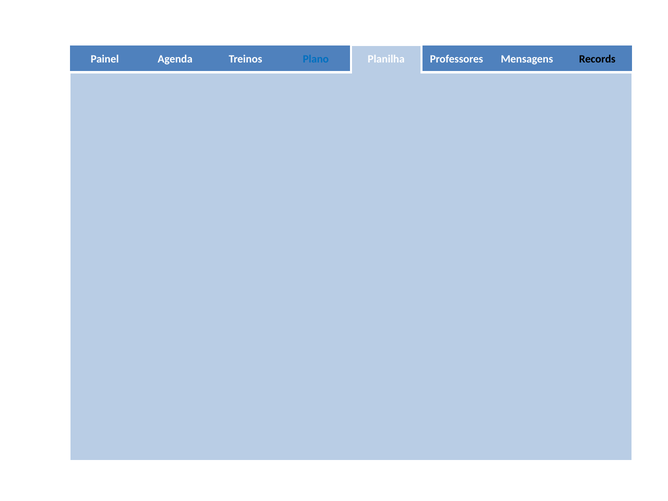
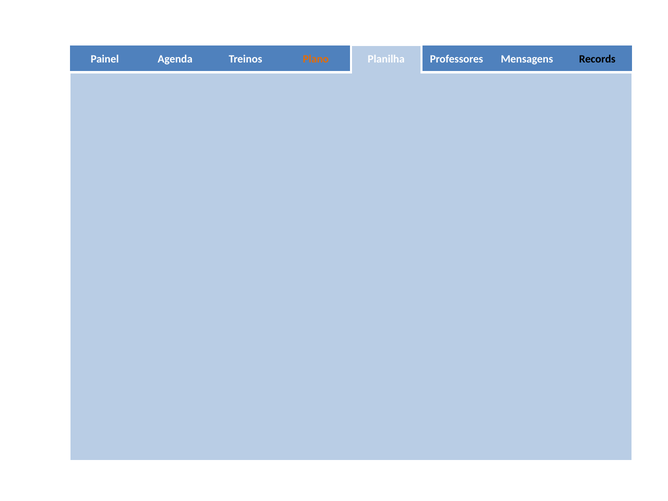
Plano colour: blue -> orange
